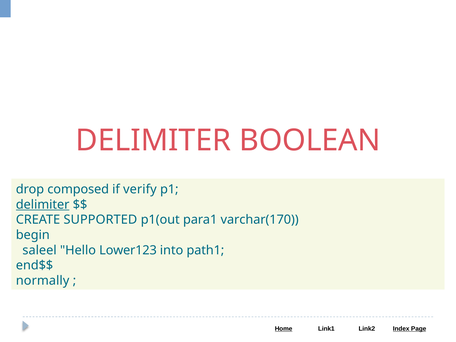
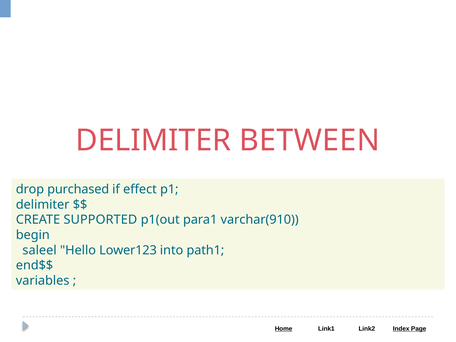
BOOLEAN: BOOLEAN -> BETWEEN
composed: composed -> purchased
verify: verify -> effect
delimiter at (43, 205) underline: present -> none
varchar(170: varchar(170 -> varchar(910
normally: normally -> variables
